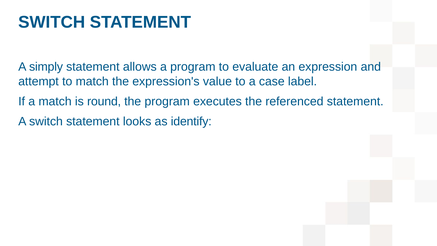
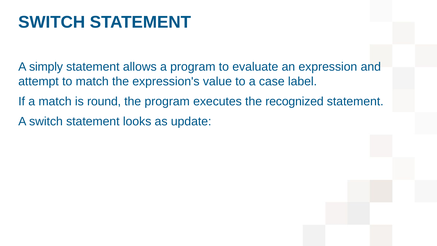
referenced: referenced -> recognized
identify: identify -> update
